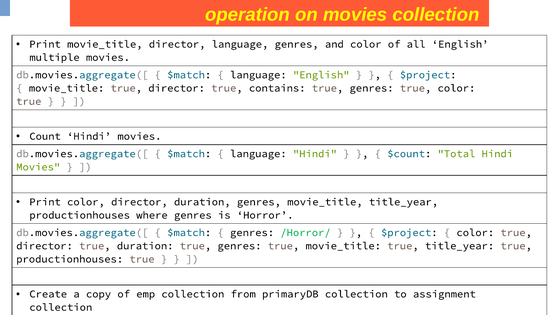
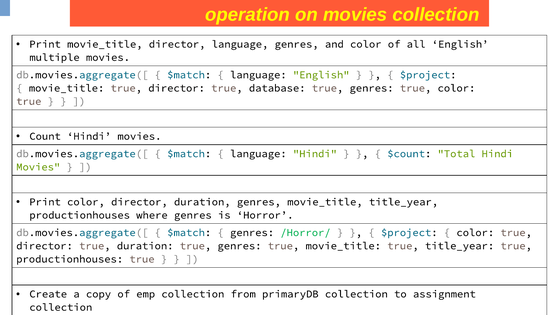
contains: contains -> database
